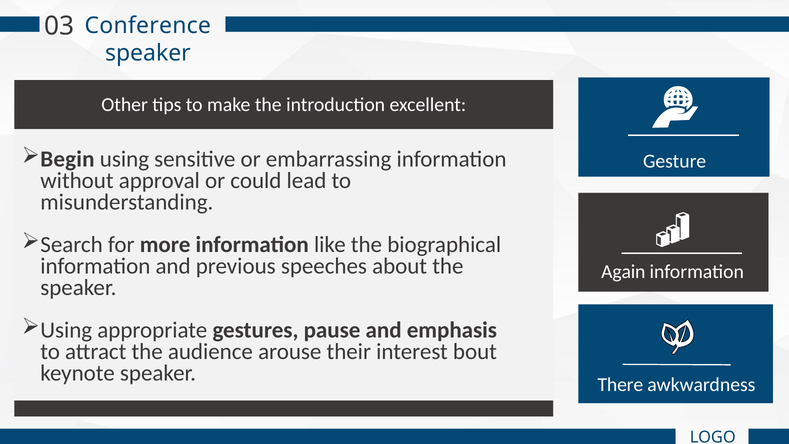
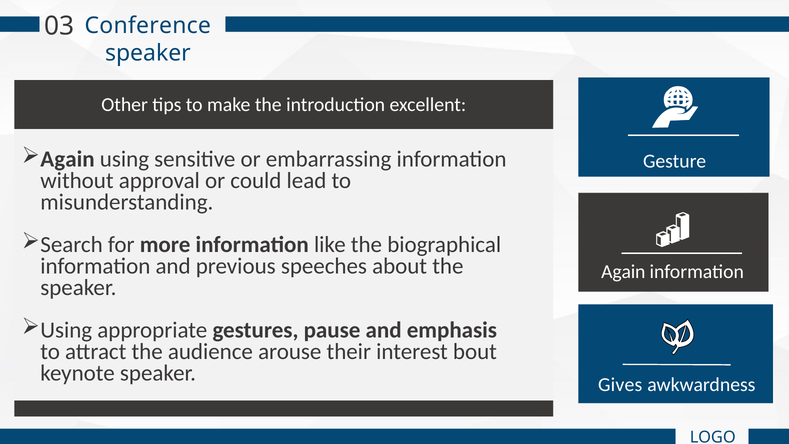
Begin at (67, 159): Begin -> Again
There: There -> Gives
